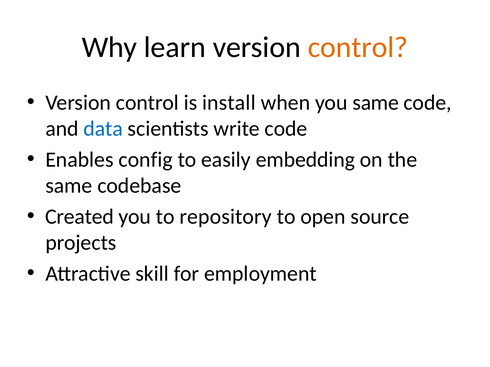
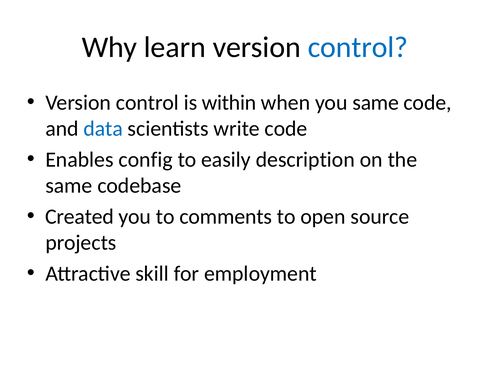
control at (358, 47) colour: orange -> blue
install: install -> within
embedding: embedding -> description
repository: repository -> comments
